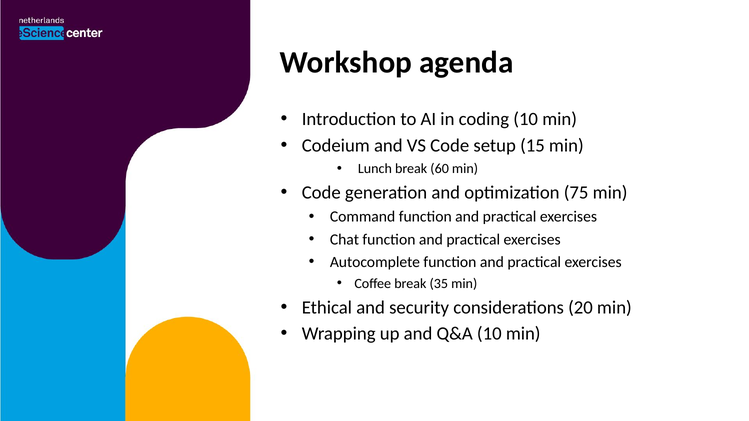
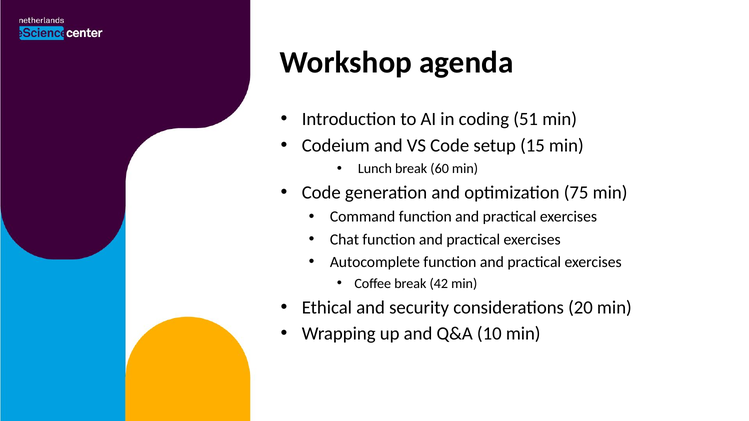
coding 10: 10 -> 51
35: 35 -> 42
